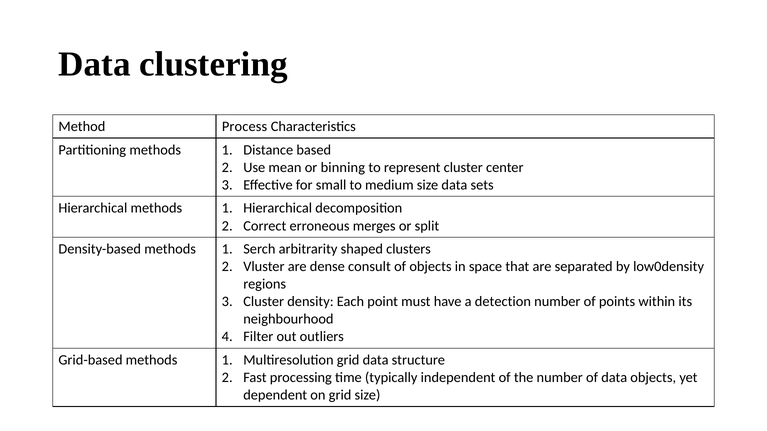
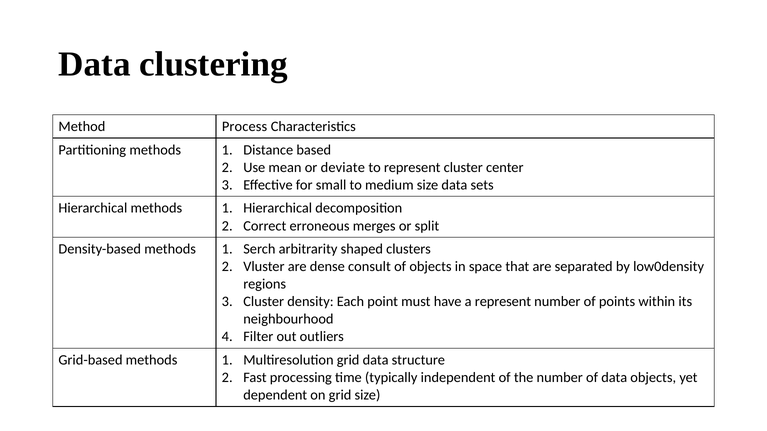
binning: binning -> deviate
a detection: detection -> represent
